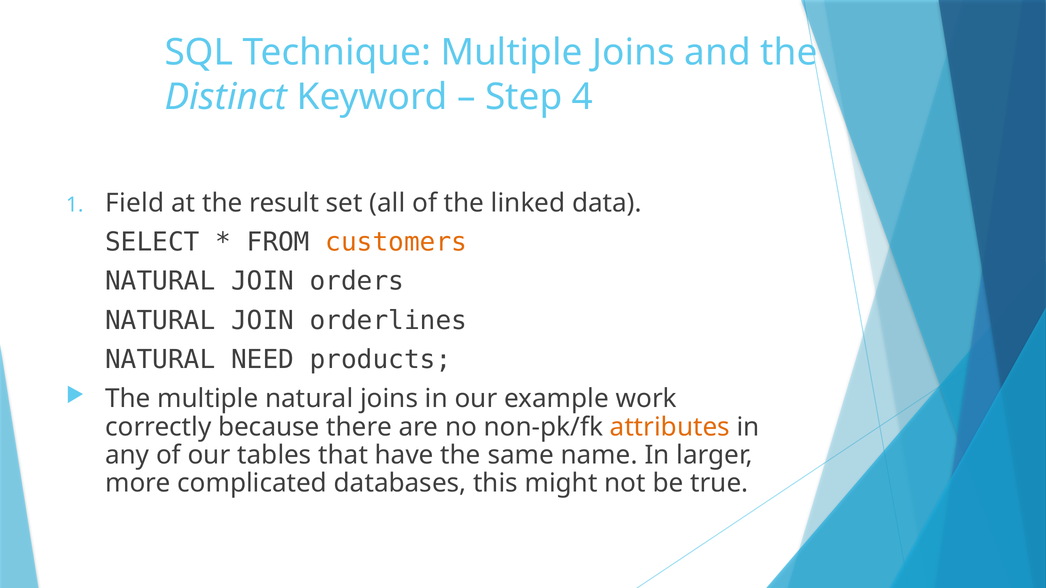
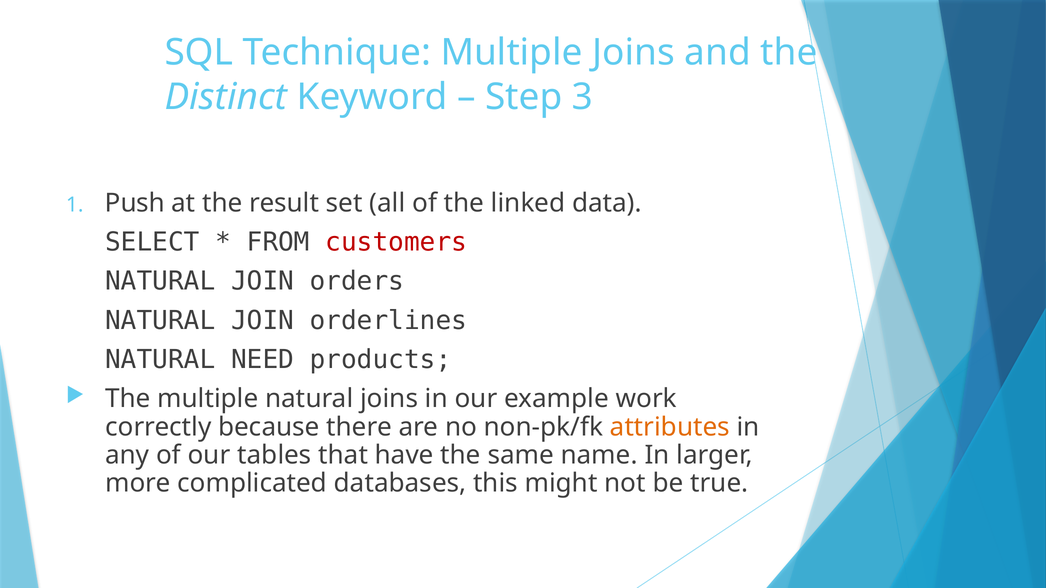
4: 4 -> 3
Field: Field -> Push
customers colour: orange -> red
